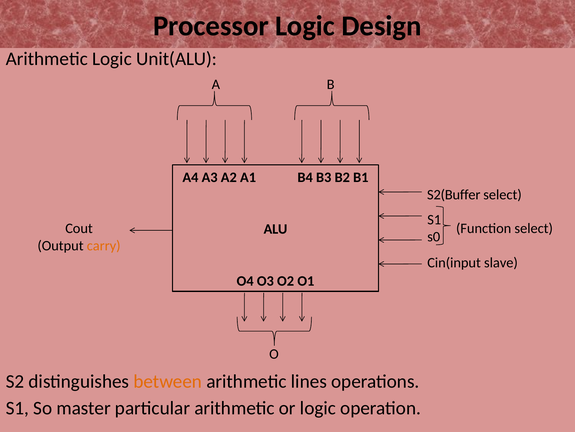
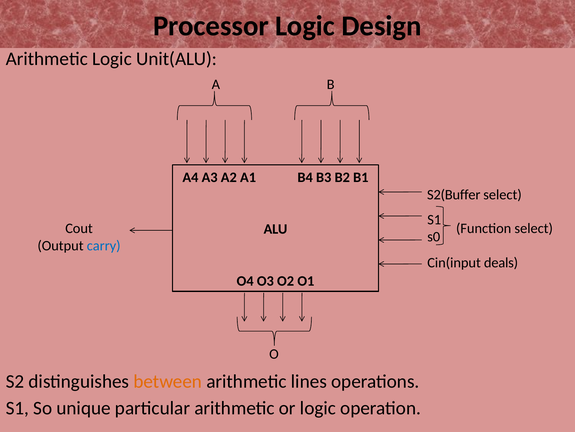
carry colour: orange -> blue
slave: slave -> deals
master: master -> unique
